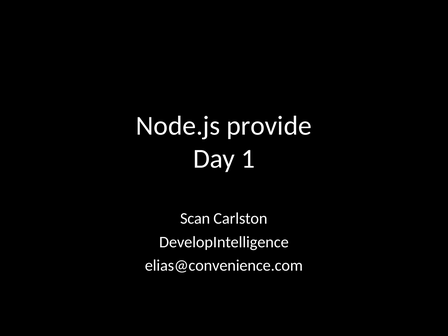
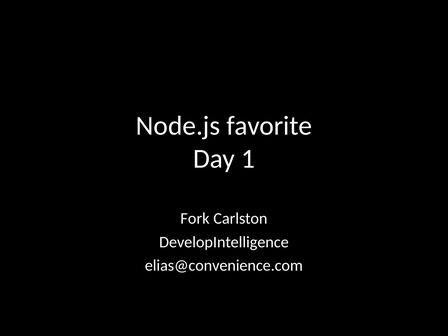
provide: provide -> favorite
Scan: Scan -> Fork
